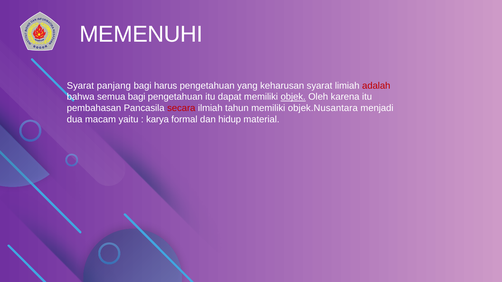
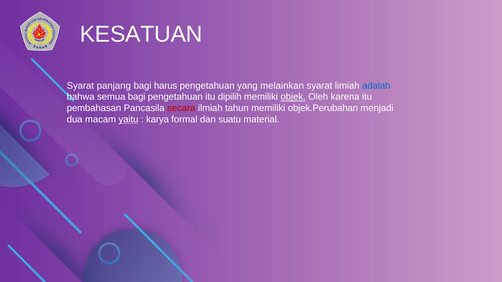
MEMENUHI: MEMENUHI -> KESATUAN
keharusan: keharusan -> melainkan
adalah colour: red -> blue
dapat: dapat -> dipilih
objek.Nusantara: objek.Nusantara -> objek.Perubahan
yaitu underline: none -> present
hidup: hidup -> suatu
